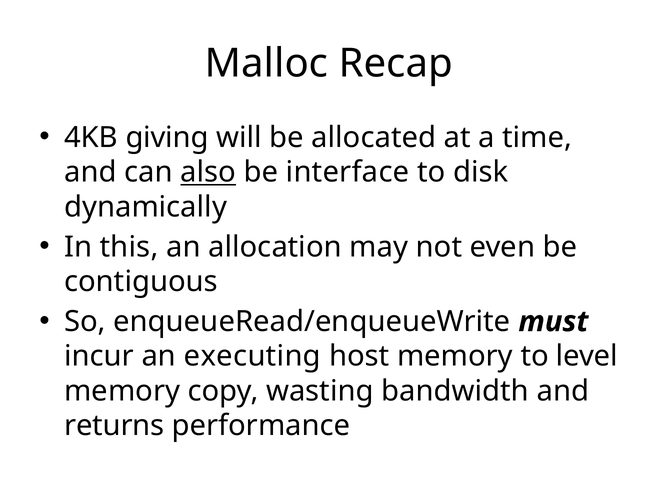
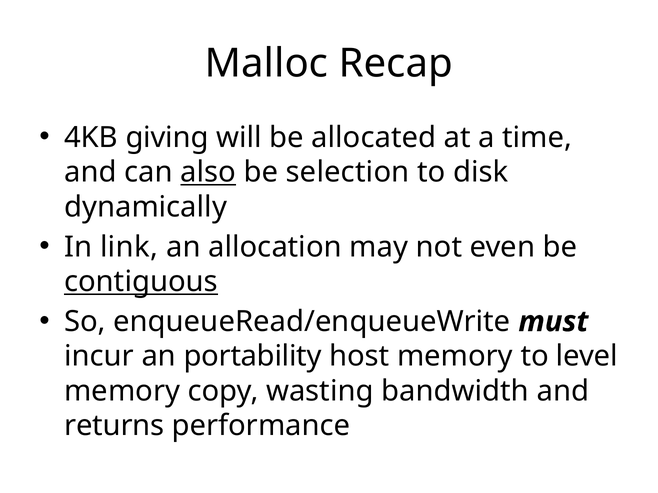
interface: interface -> selection
this: this -> link
contiguous underline: none -> present
executing: executing -> portability
